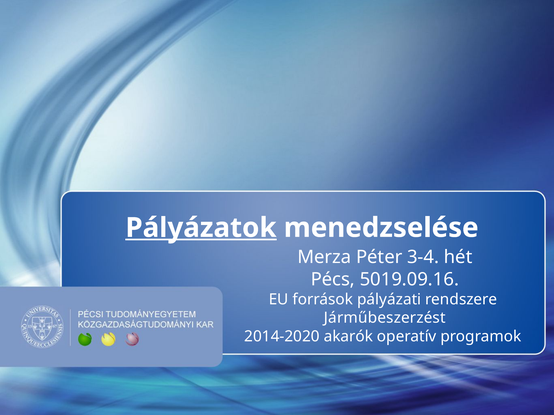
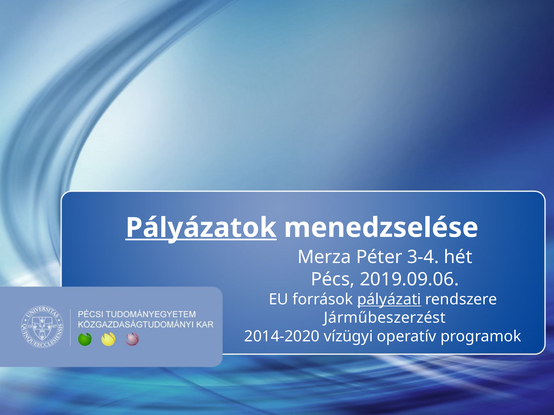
5019.09.16: 5019.09.16 -> 2019.09.06
pályázati underline: none -> present
akarók: akarók -> vízügyi
